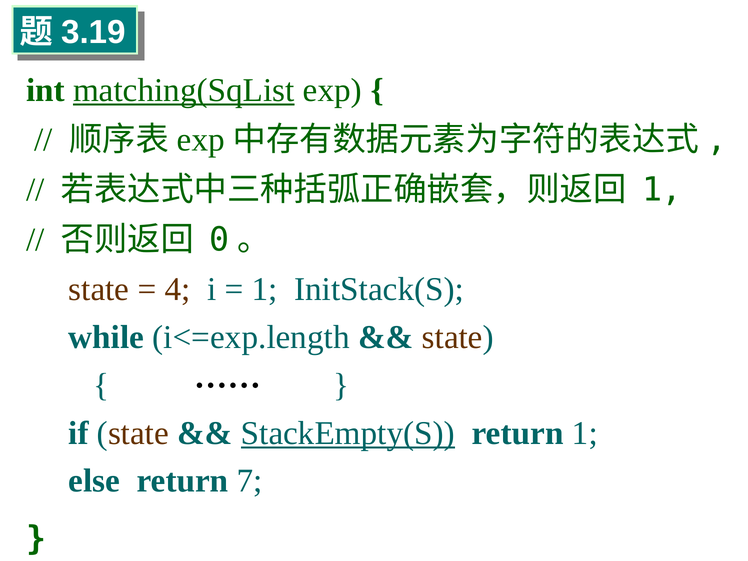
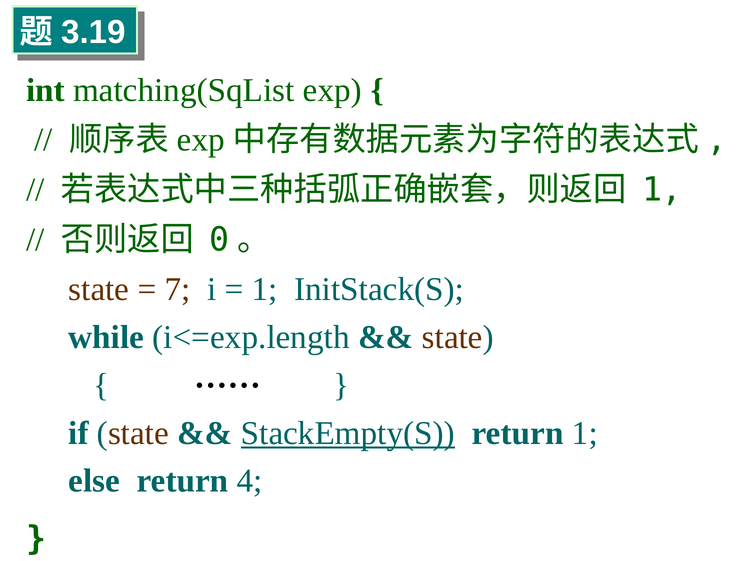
matching(SqList underline: present -> none
4: 4 -> 7
7: 7 -> 4
